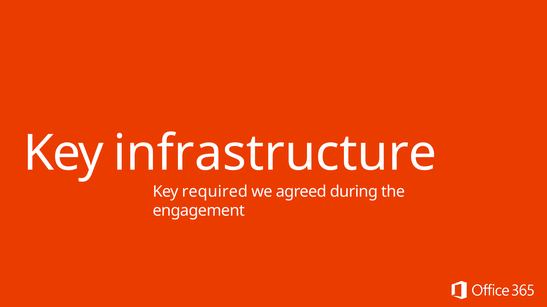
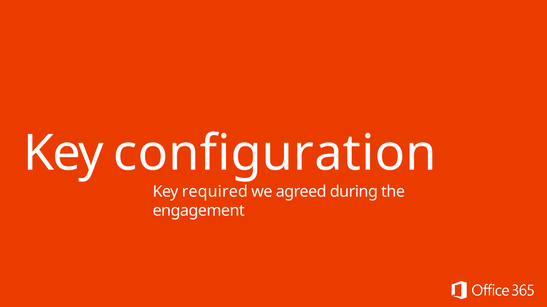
infrastructure: infrastructure -> configuration
